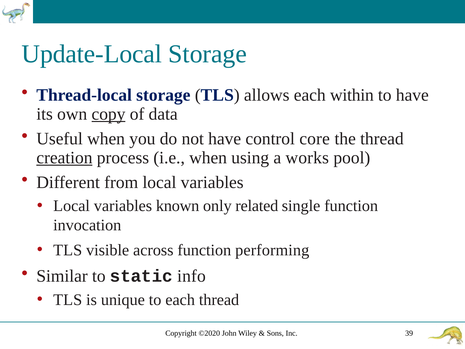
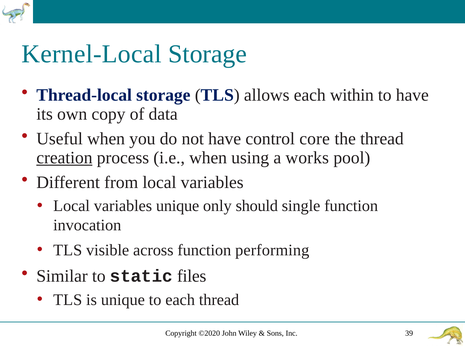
Update-Local: Update-Local -> Kernel-Local
copy underline: present -> none
variables known: known -> unique
related: related -> should
info: info -> files
